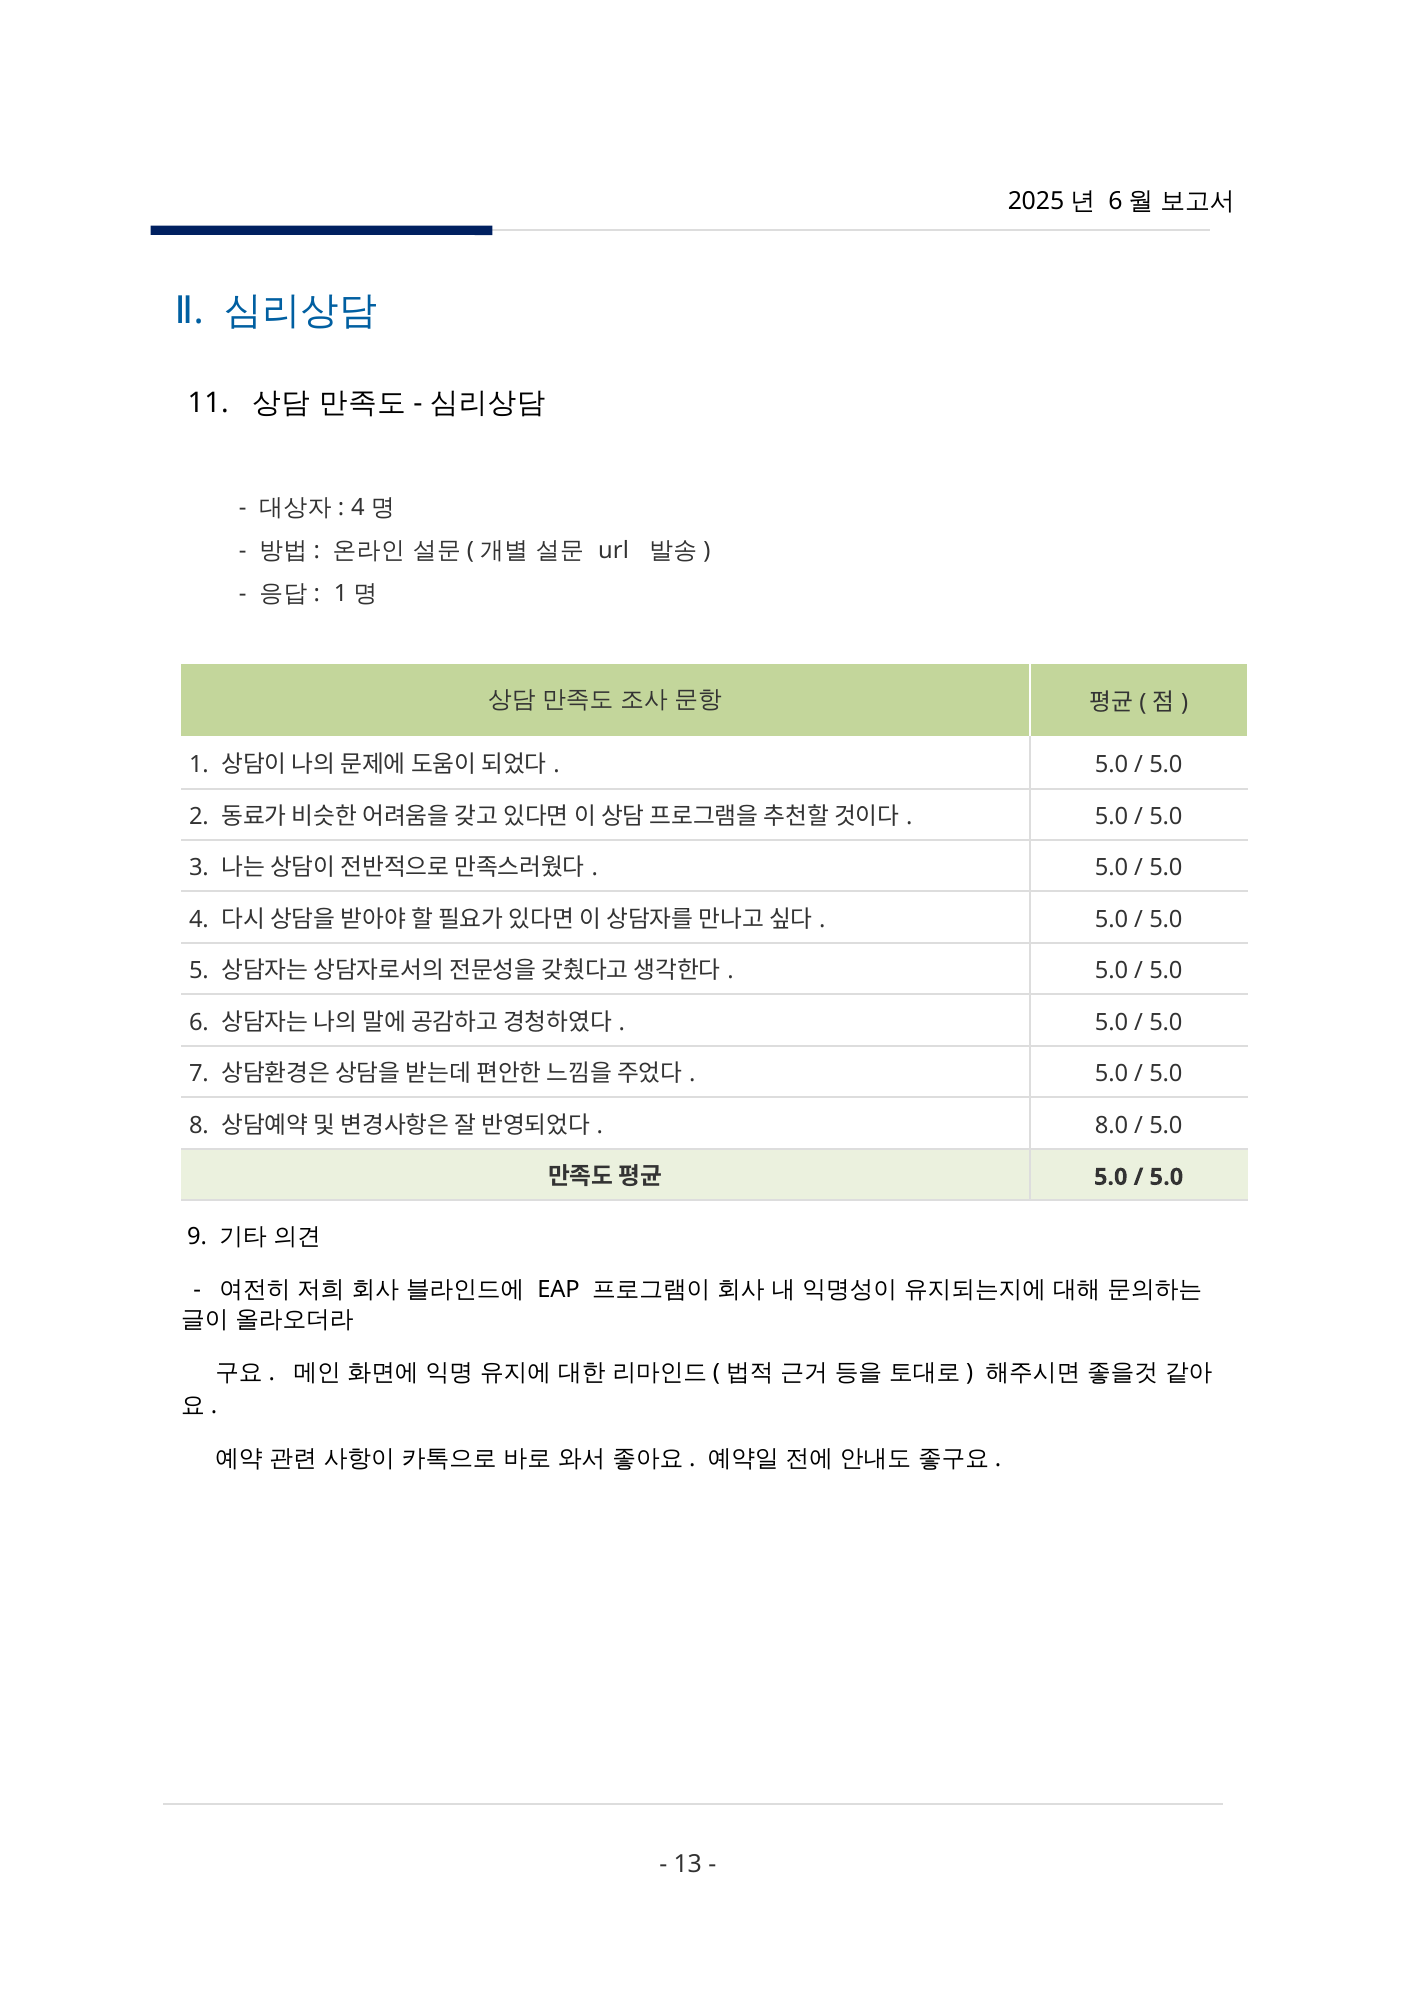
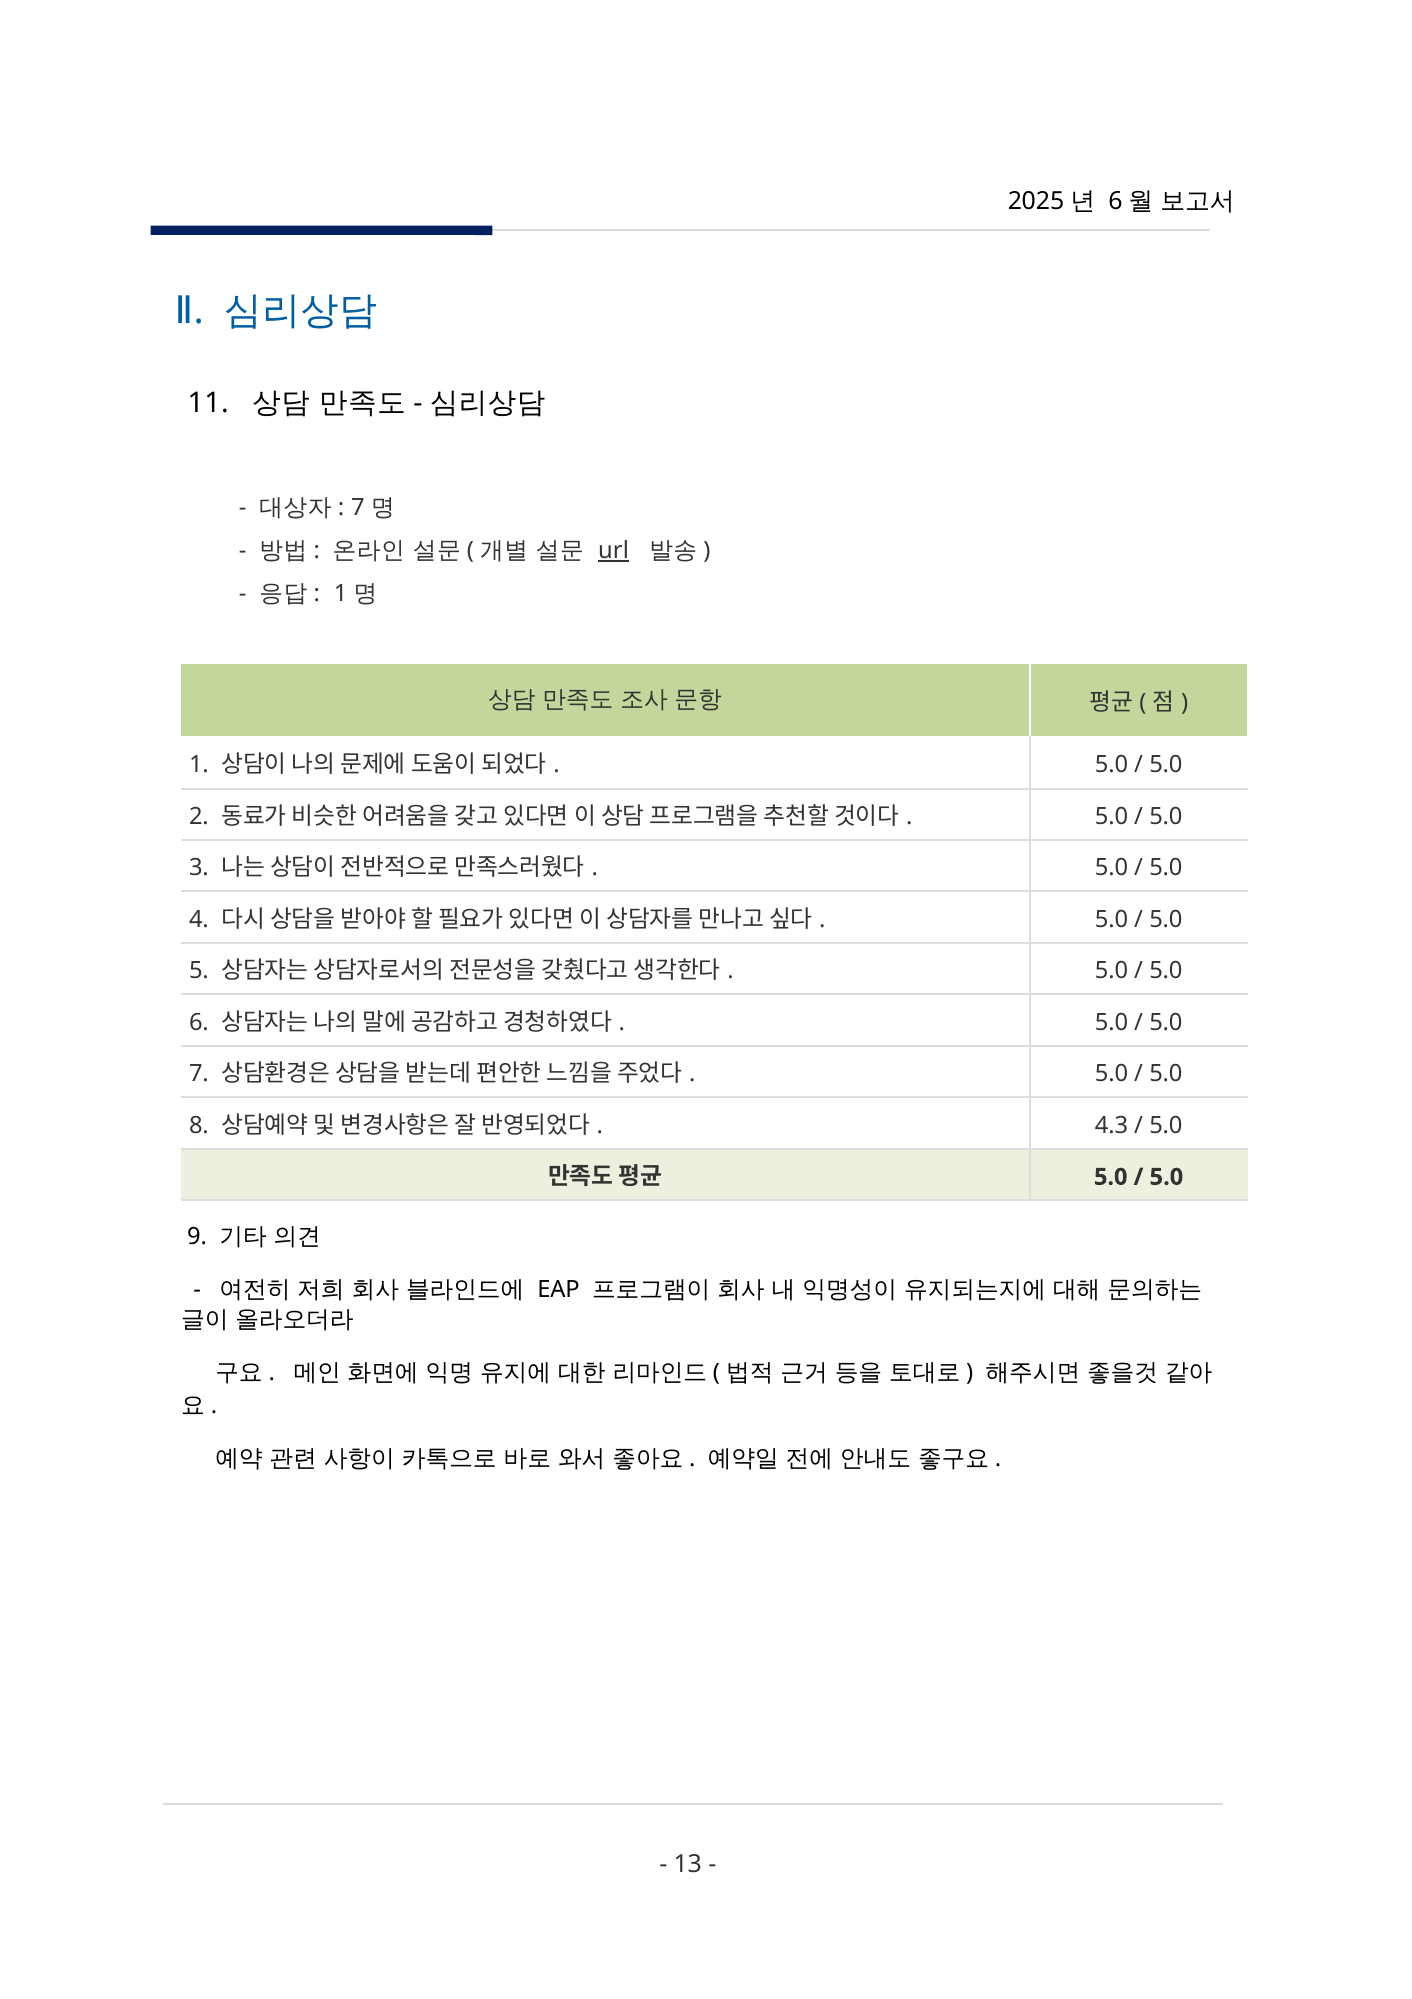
4 at (358, 508): 4 -> 7
url underline: none -> present
8.0: 8.0 -> 4.3
